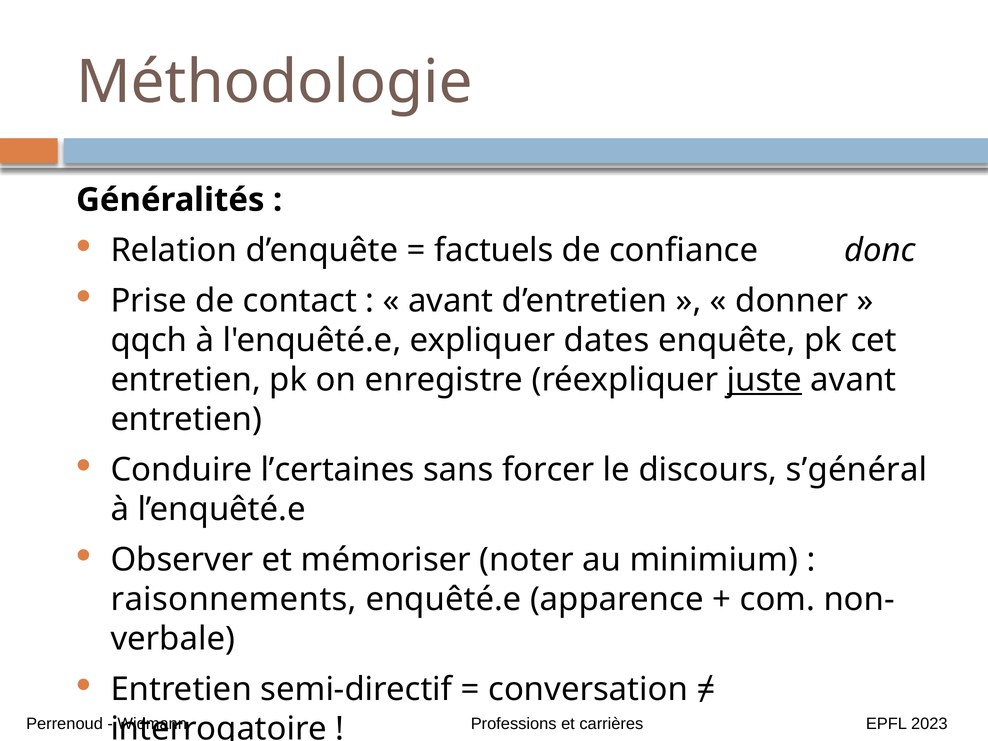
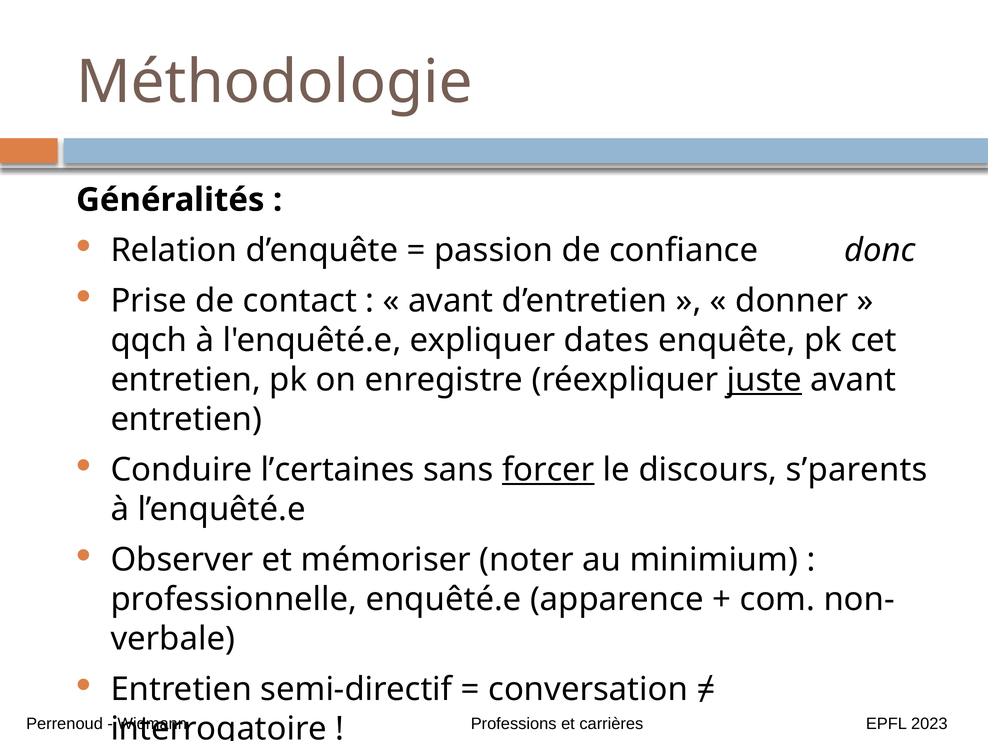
factuels: factuels -> passion
forcer underline: none -> present
s’général: s’général -> s’parents
raisonnements: raisonnements -> professionnelle
